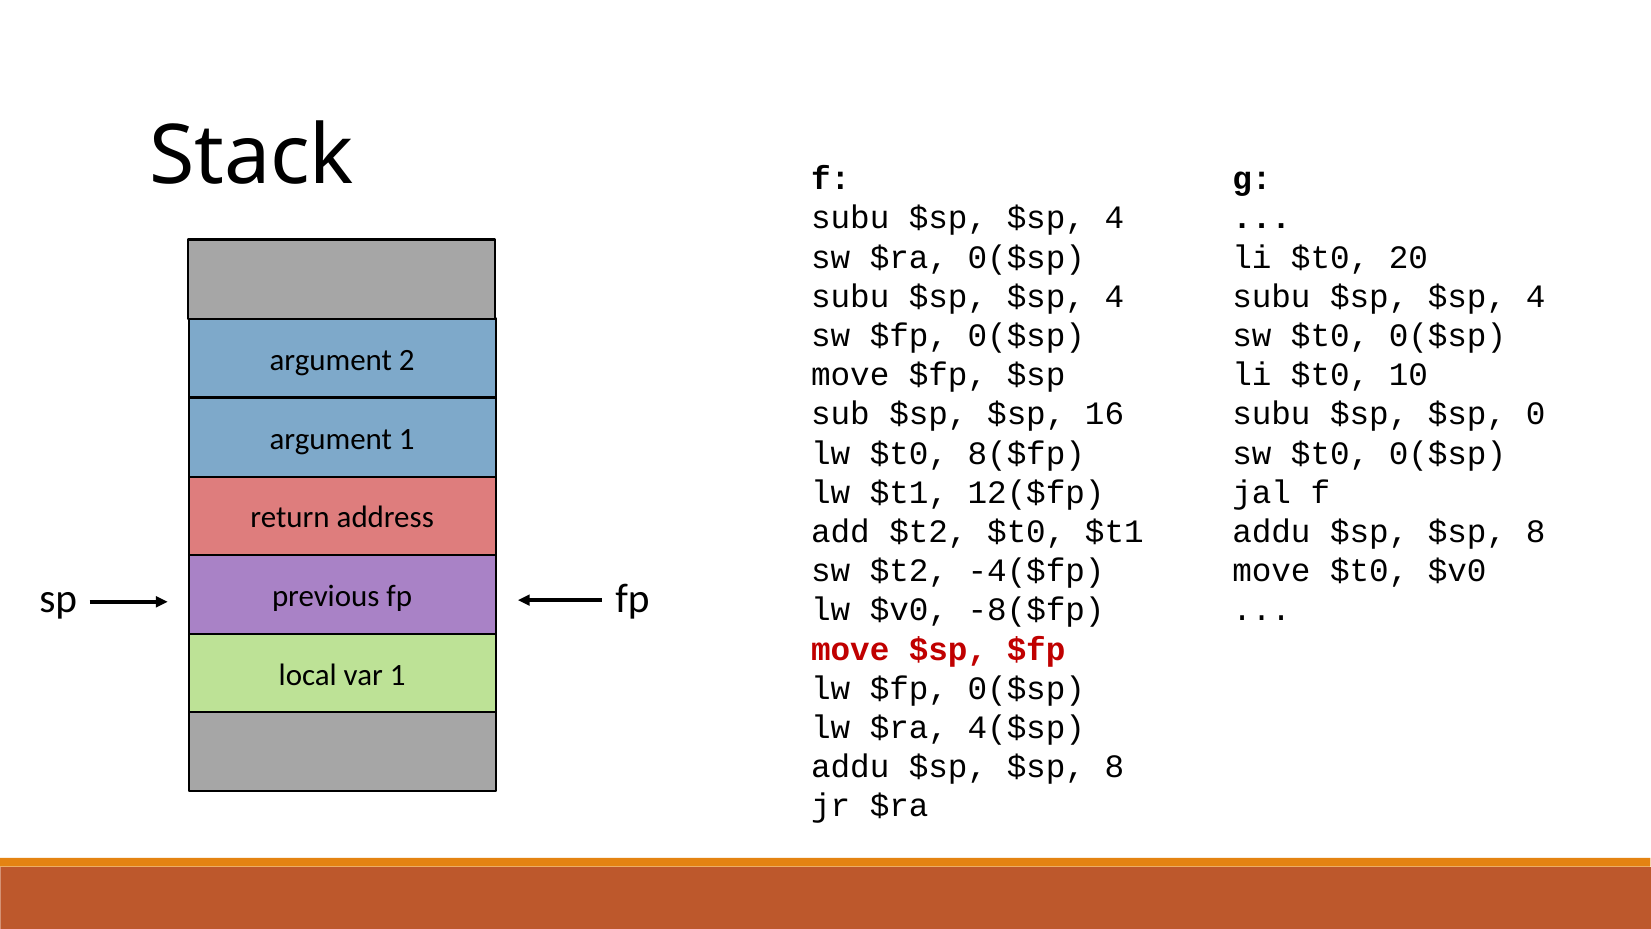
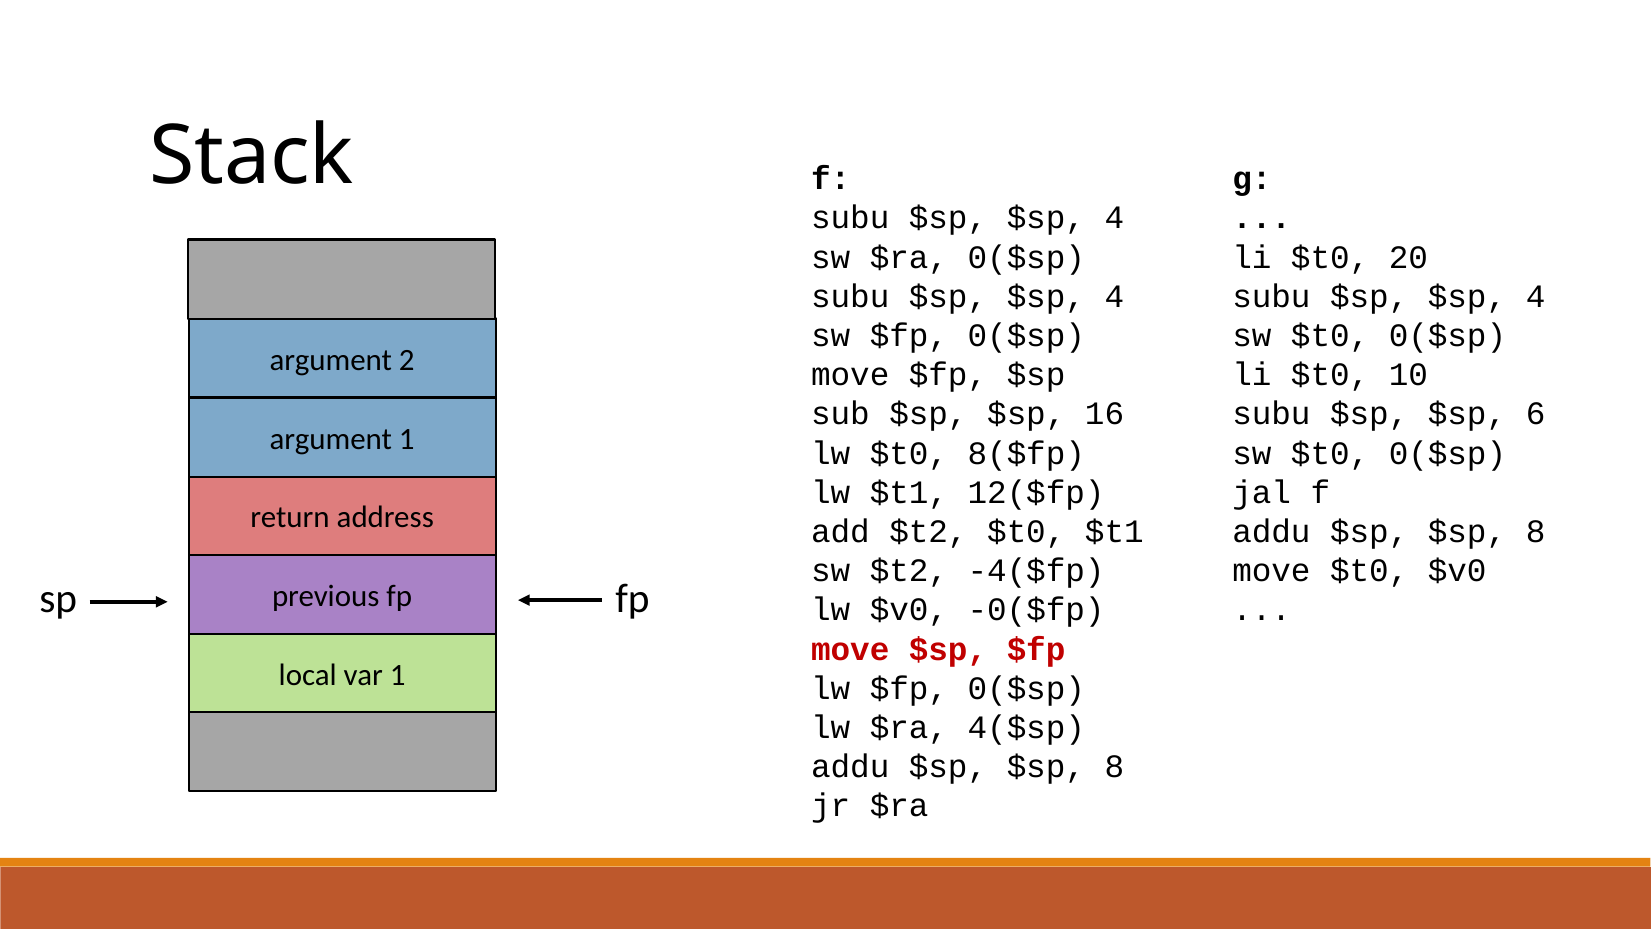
0: 0 -> 6
-8($fp: -8($fp -> -0($fp
